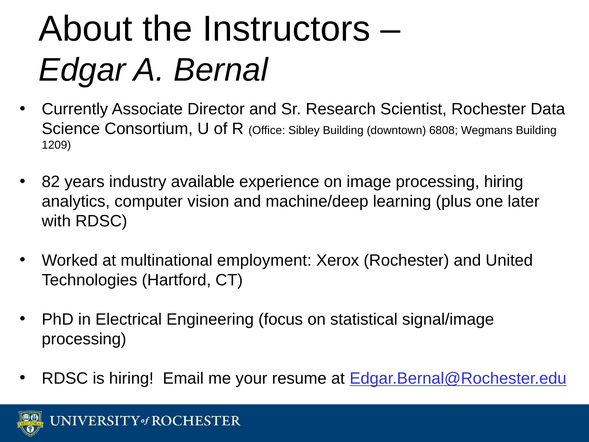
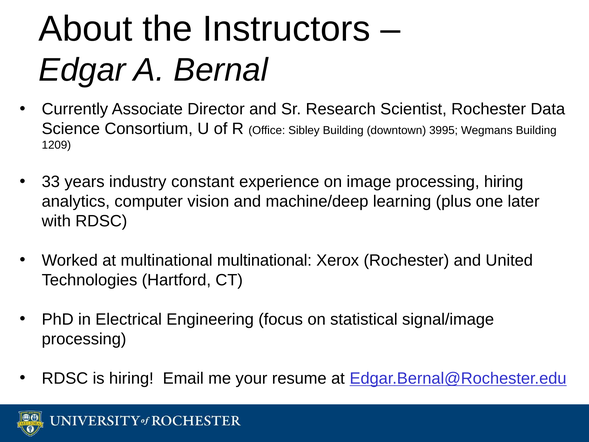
6808: 6808 -> 3995
82: 82 -> 33
available: available -> constant
multinational employment: employment -> multinational
